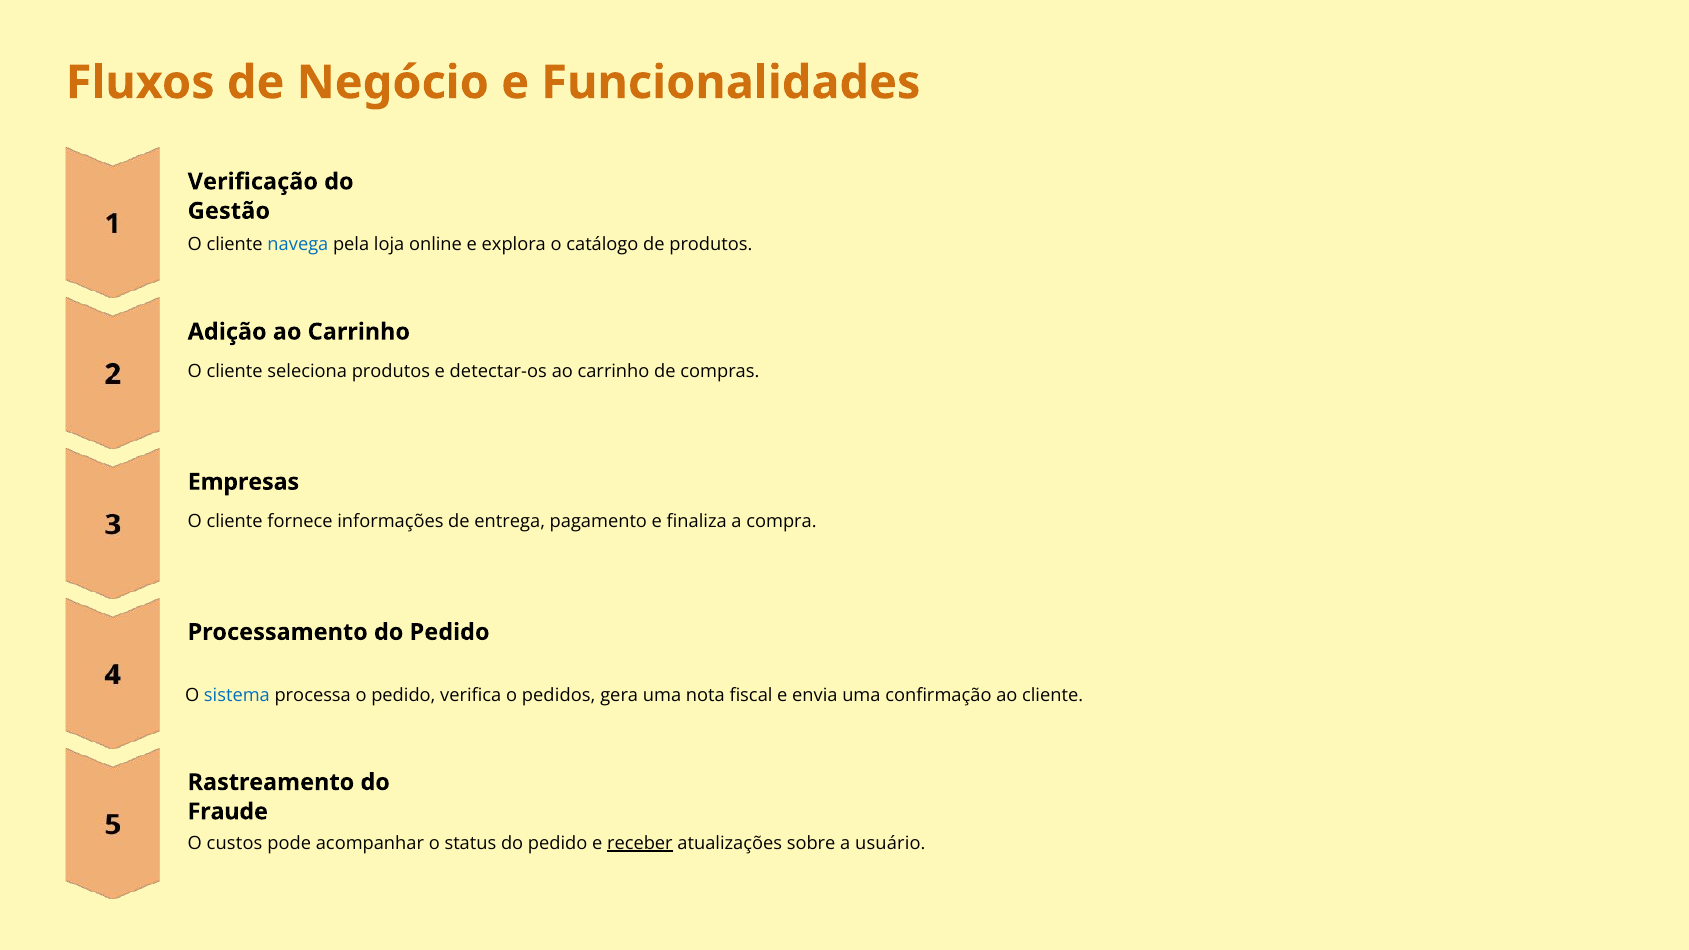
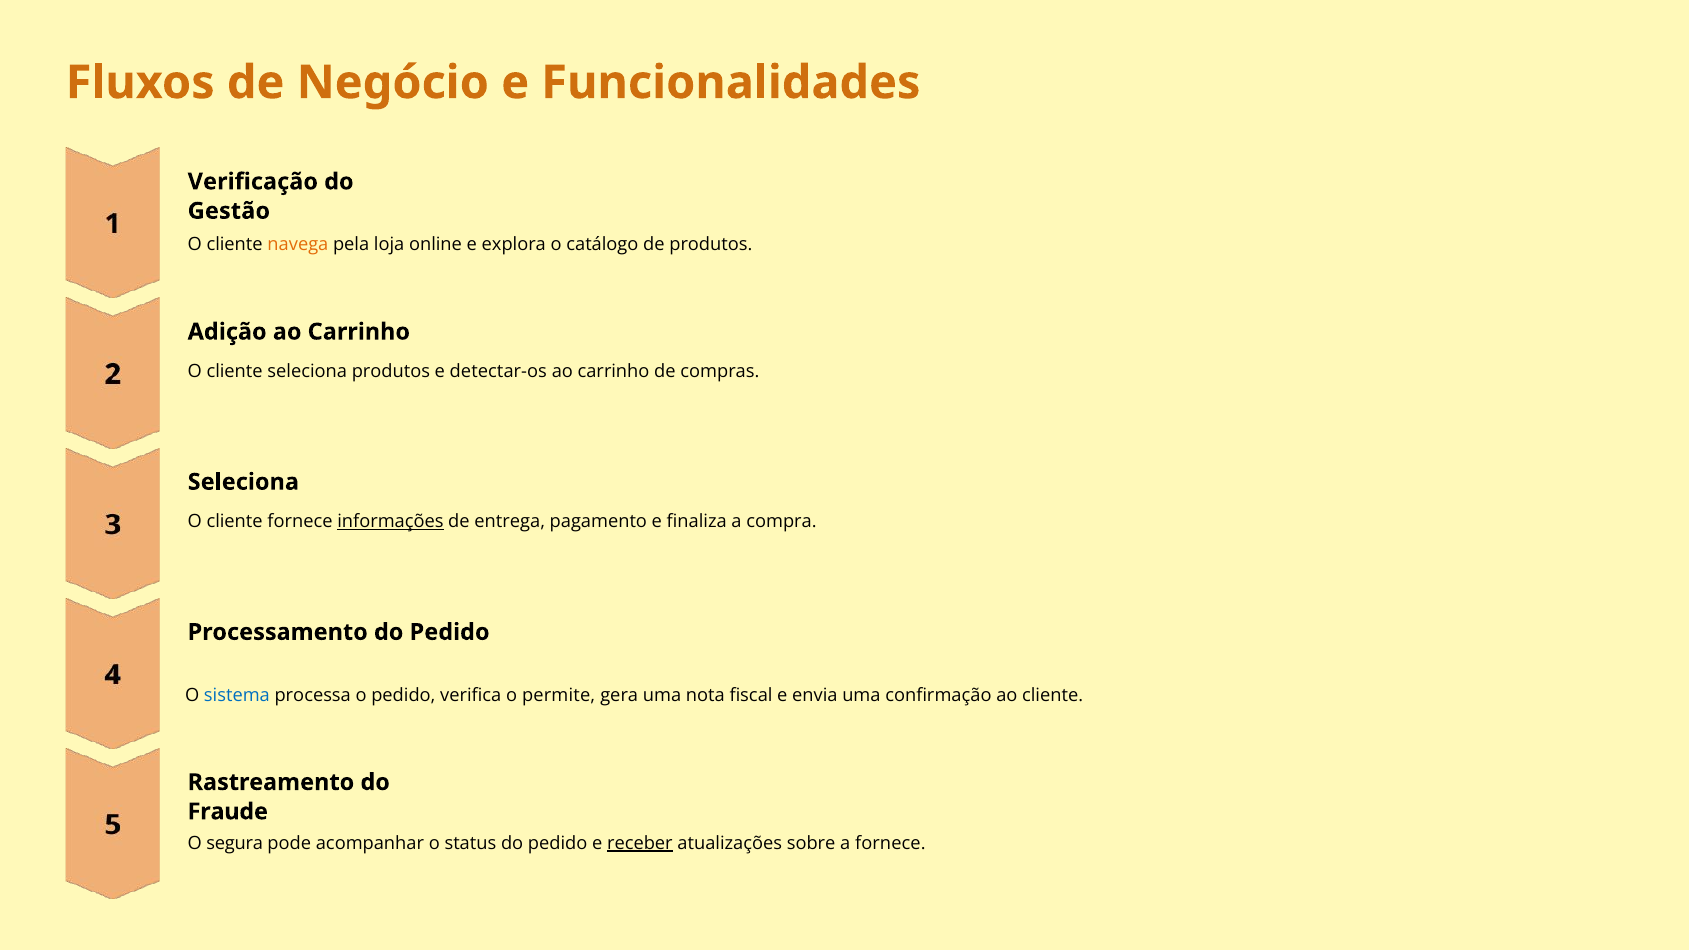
navega colour: blue -> orange
Empresas at (243, 482): Empresas -> Seleciona
informações underline: none -> present
pedidos: pedidos -> permite
custos: custos -> segura
a usuário: usuário -> fornece
